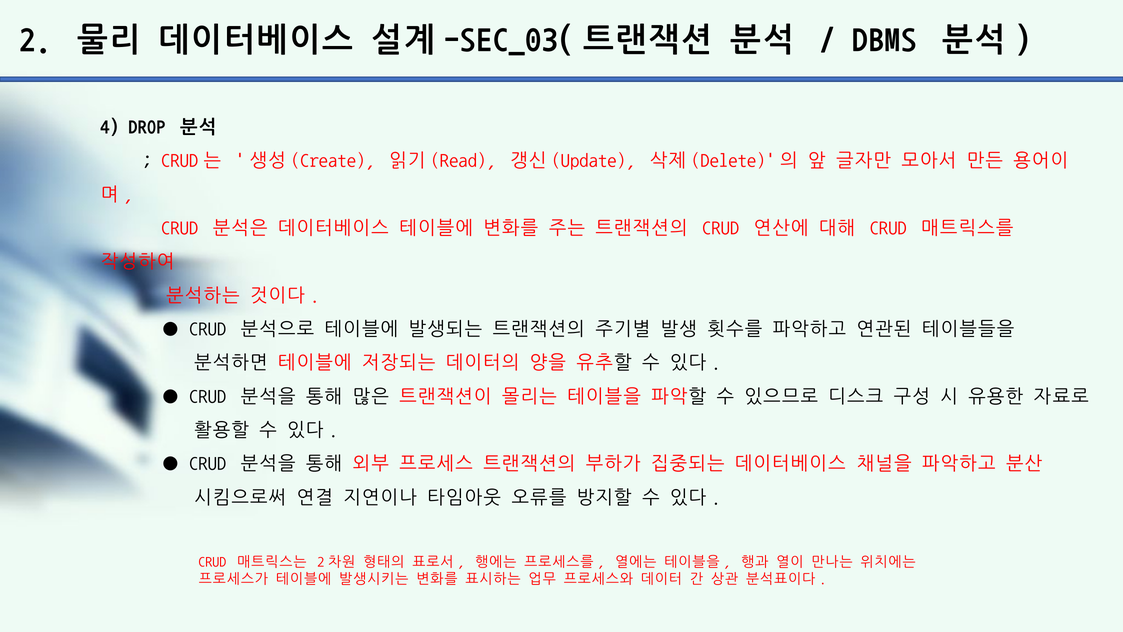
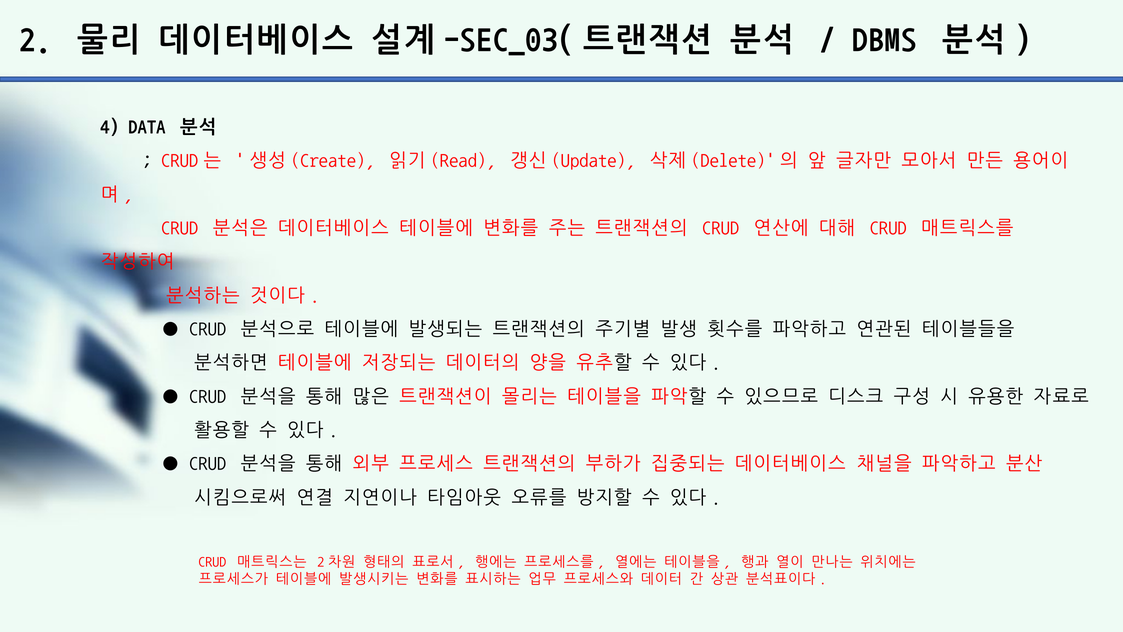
DROP: DROP -> DATA
